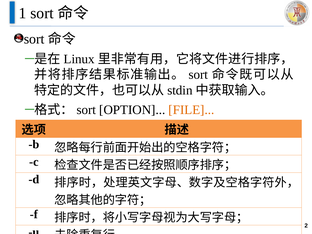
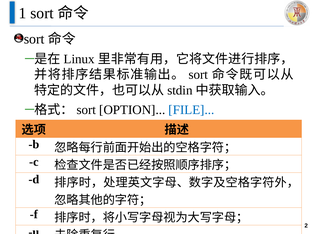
FILE colour: orange -> blue
